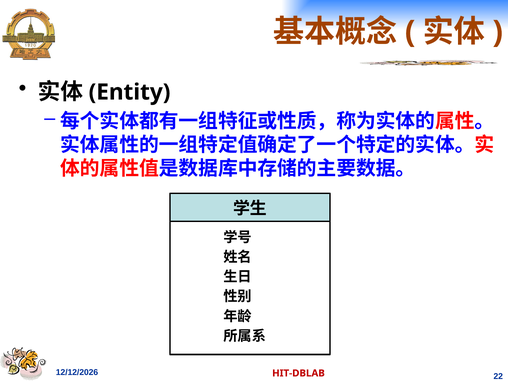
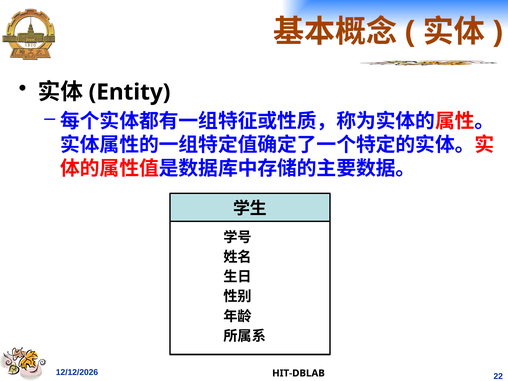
HIT-DBLAB colour: red -> black
